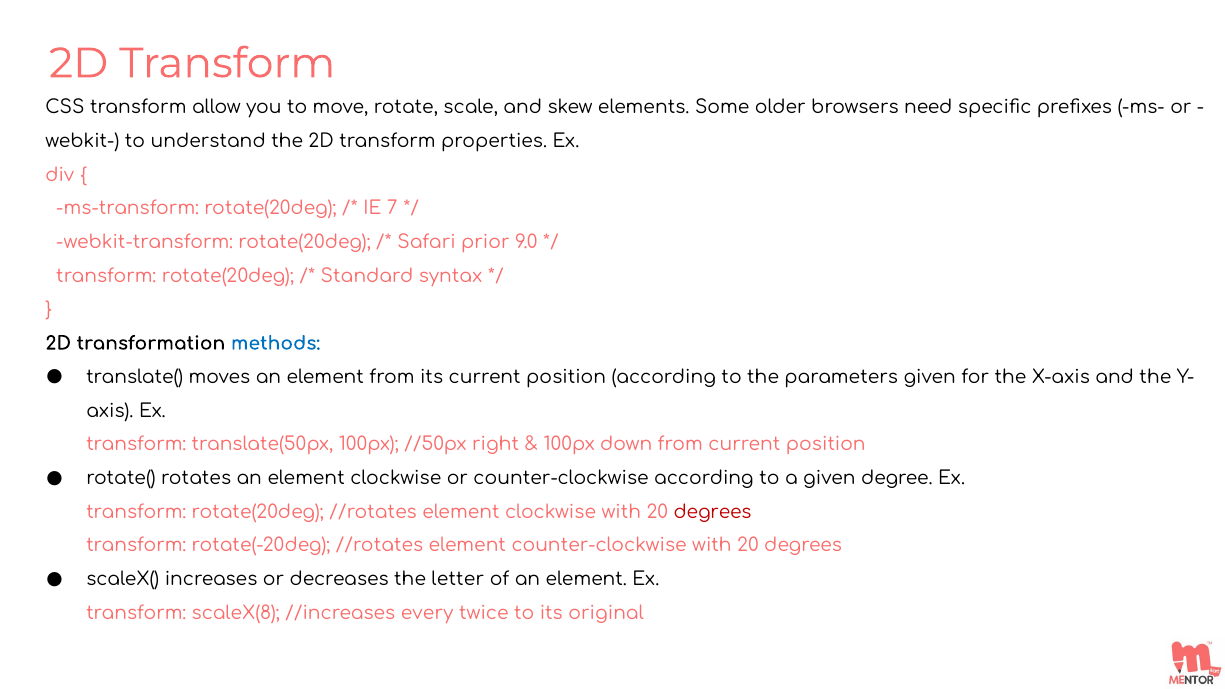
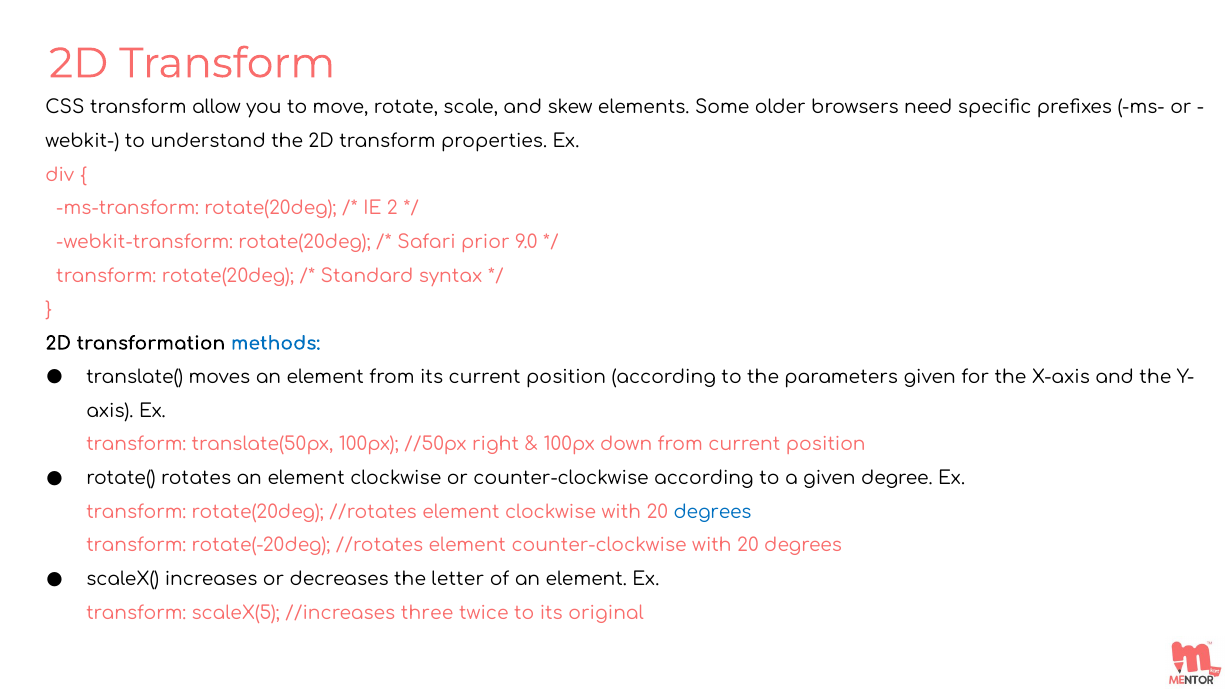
7: 7 -> 2
degrees at (713, 512) colour: red -> blue
scaleX(8: scaleX(8 -> scaleX(5
every: every -> three
